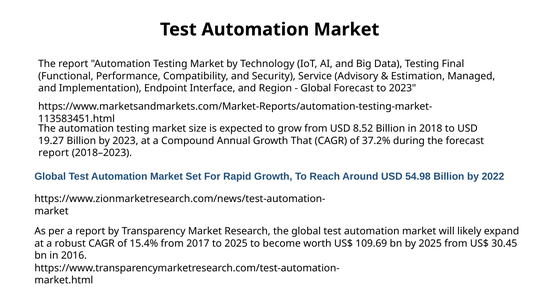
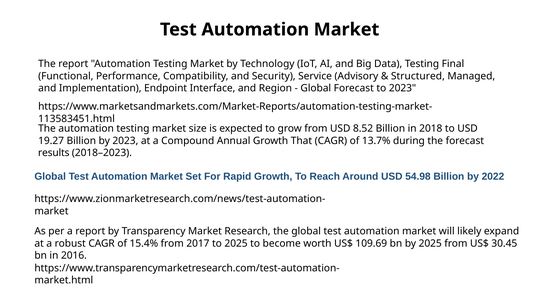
Estimation: Estimation -> Structured
37.2%: 37.2% -> 13.7%
report at (54, 153): report -> results
